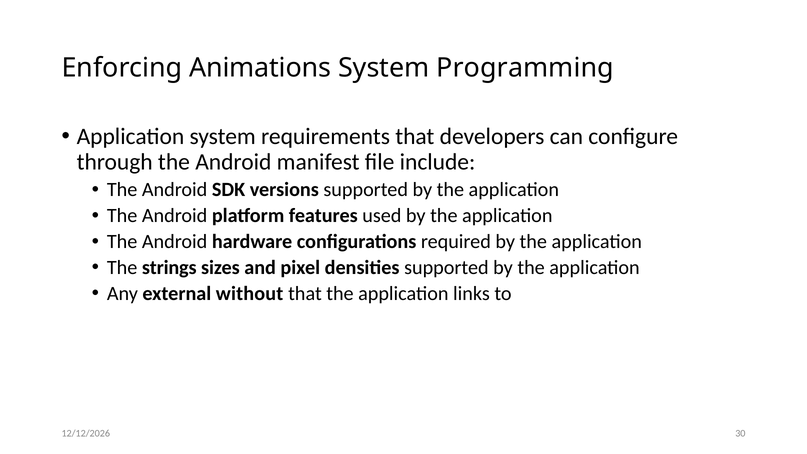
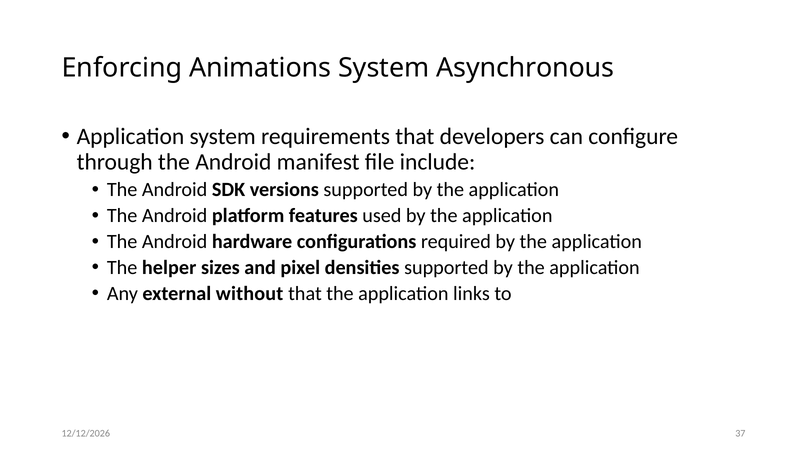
Programming: Programming -> Asynchronous
strings: strings -> helper
30: 30 -> 37
